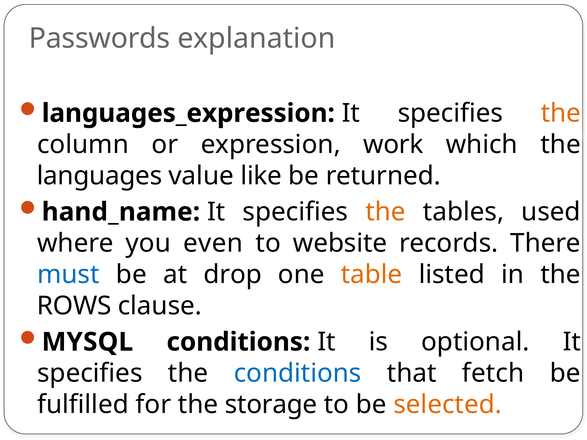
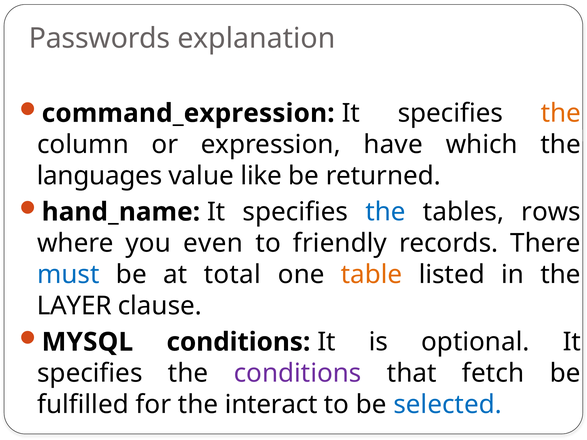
languages_expression: languages_expression -> command_expression
work: work -> have
the at (386, 212) colour: orange -> blue
used: used -> rows
website: website -> friendly
drop: drop -> total
ROWS: ROWS -> LAYER
conditions at (298, 374) colour: blue -> purple
storage: storage -> interact
selected colour: orange -> blue
